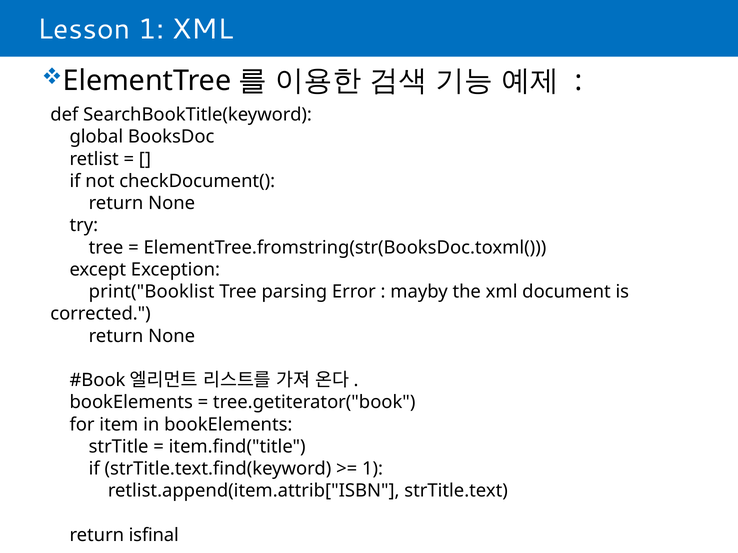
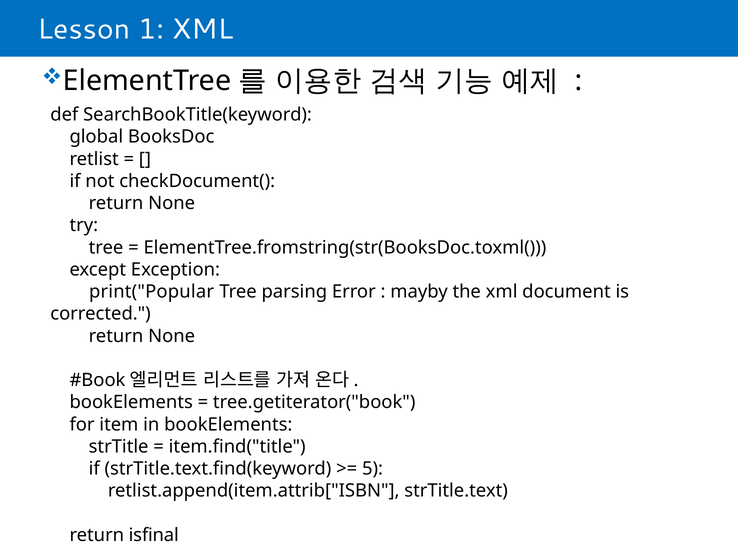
print("Booklist: print("Booklist -> print("Popular
1 at (373, 469): 1 -> 5
